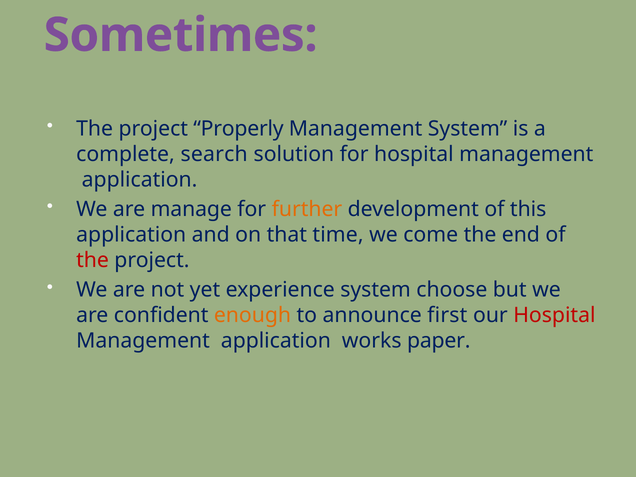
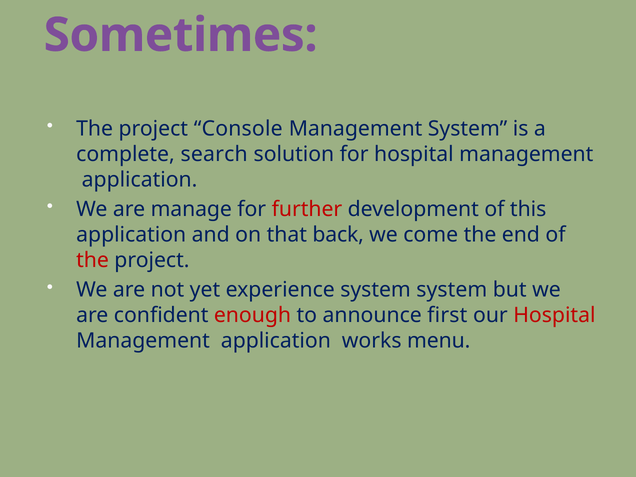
Properly: Properly -> Console
further colour: orange -> red
time: time -> back
system choose: choose -> system
enough colour: orange -> red
paper: paper -> menu
